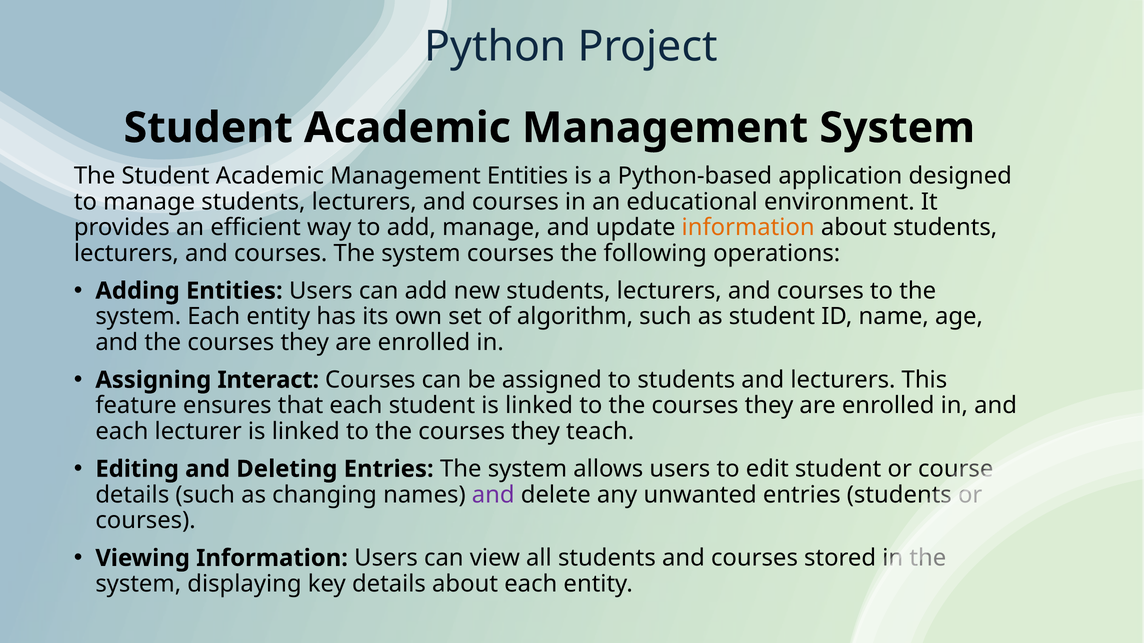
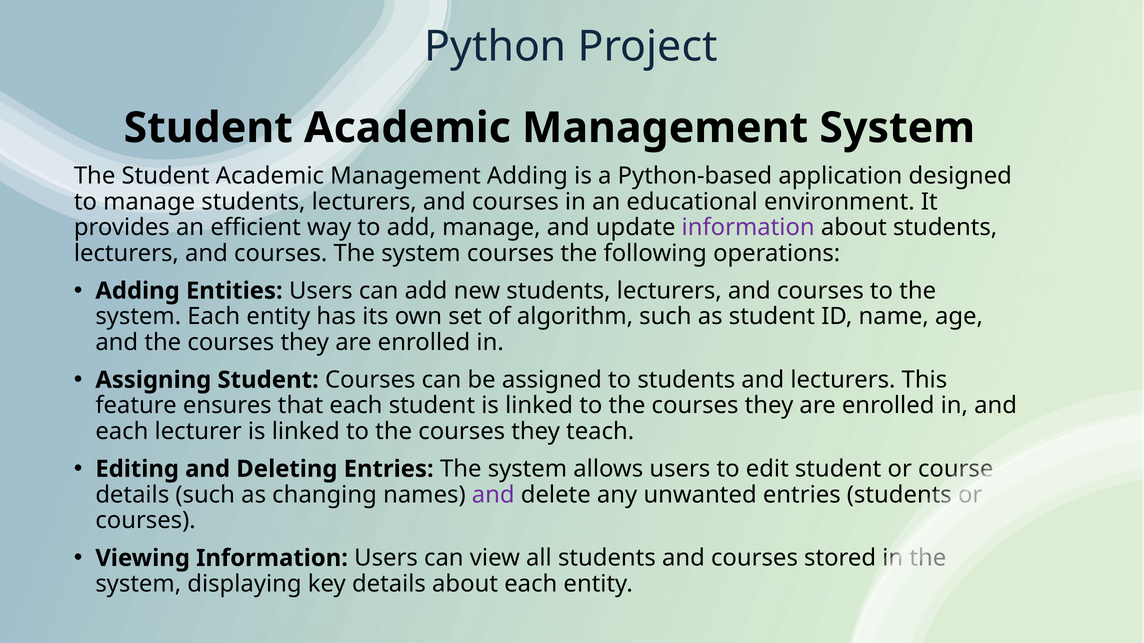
Management Entities: Entities -> Adding
information at (748, 228) colour: orange -> purple
Assigning Interact: Interact -> Student
